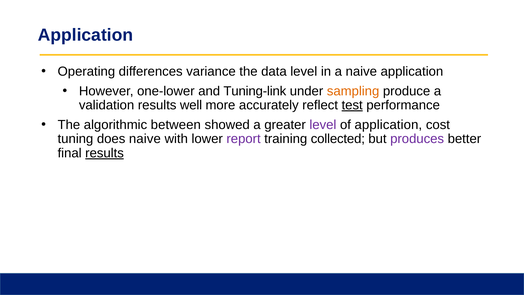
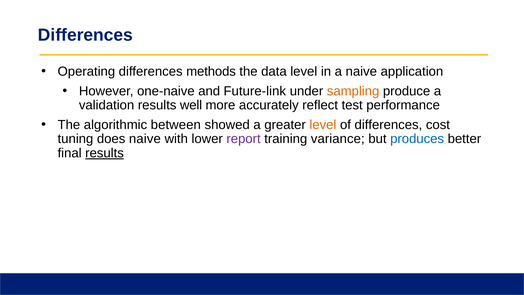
Application at (86, 35): Application -> Differences
variance: variance -> methods
one-lower: one-lower -> one-naive
Tuning-link: Tuning-link -> Future-link
test underline: present -> none
level at (323, 125) colour: purple -> orange
of application: application -> differences
collected: collected -> variance
produces colour: purple -> blue
